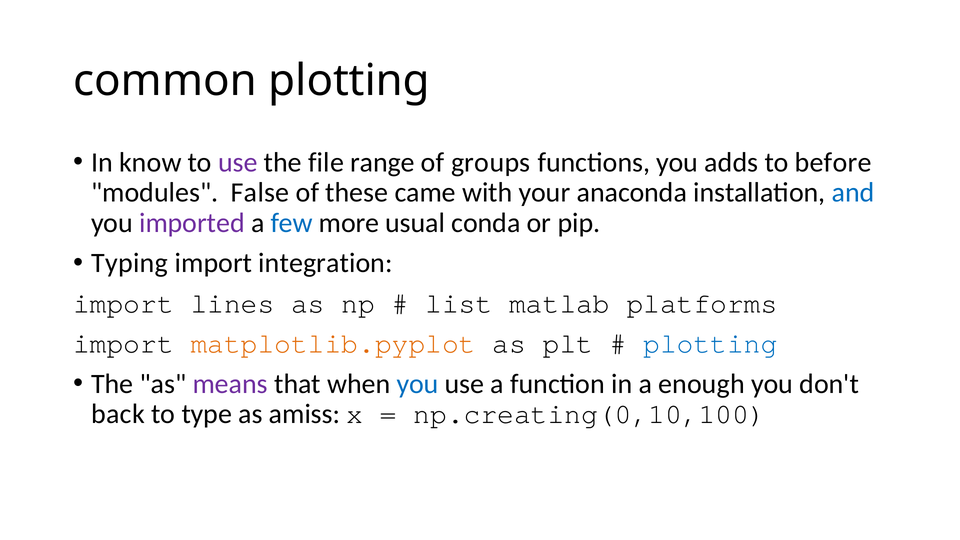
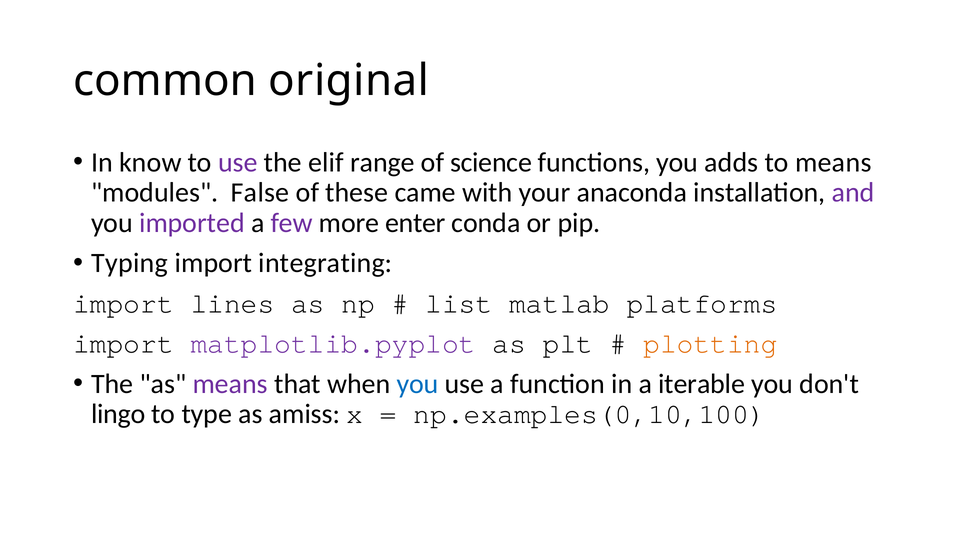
common plotting: plotting -> original
file: file -> elif
groups: groups -> science
to before: before -> means
and colour: blue -> purple
few colour: blue -> purple
usual: usual -> enter
integration: integration -> integrating
matplotlib.pyplot colour: orange -> purple
plotting at (710, 344) colour: blue -> orange
enough: enough -> iterable
back: back -> lingo
np.creating(0,10,100: np.creating(0,10,100 -> np.examples(0,10,100
